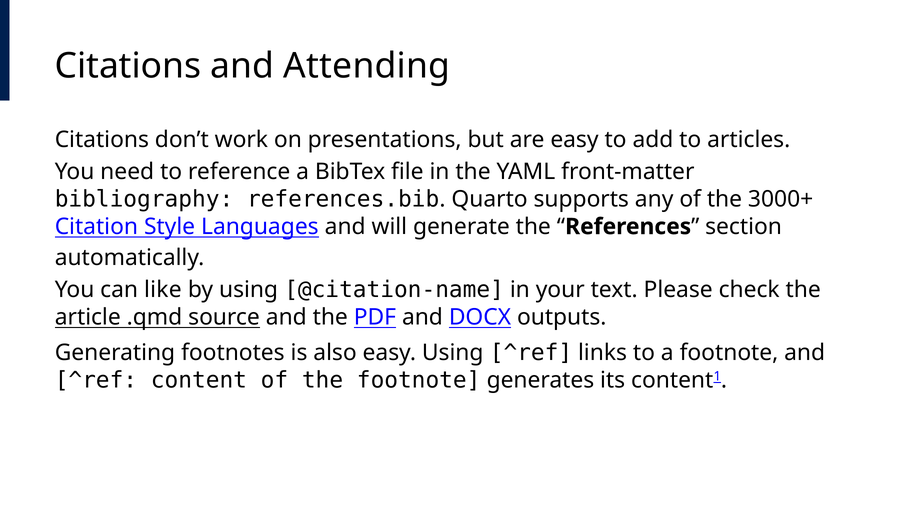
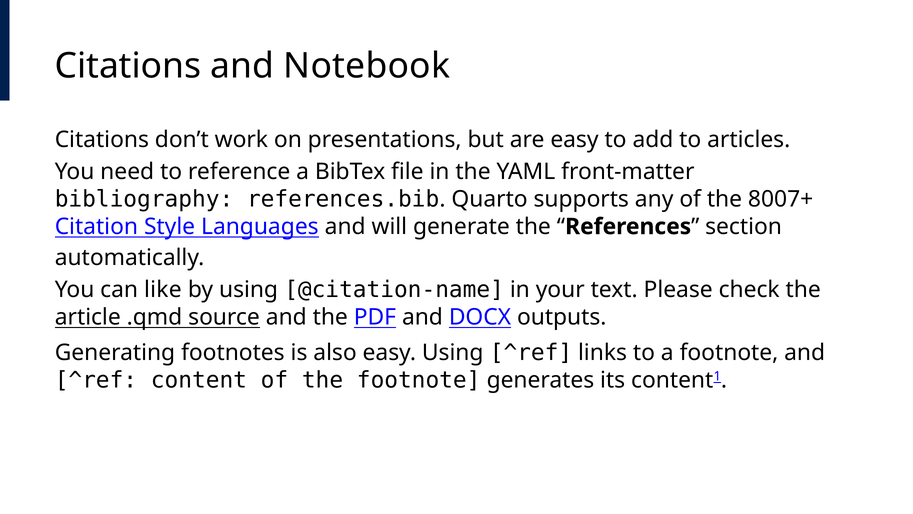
Attending: Attending -> Notebook
3000+: 3000+ -> 8007+
